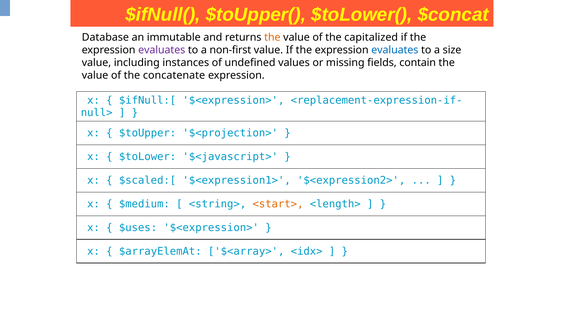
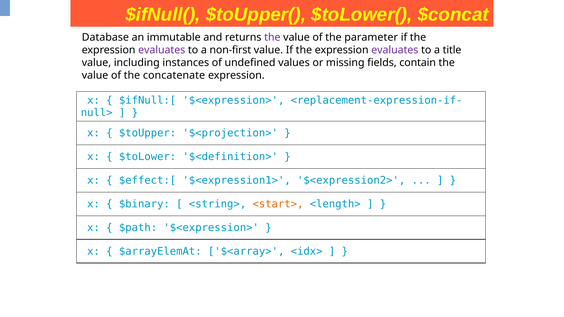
the at (272, 37) colour: orange -> purple
capitalized: capitalized -> parameter
evaluates at (395, 50) colour: blue -> purple
size: size -> title
$<javascript>: $<javascript> -> $<definition>
$scaled:[: $scaled:[ -> $effect:[
$medium: $medium -> $binary
$uses: $uses -> $path
